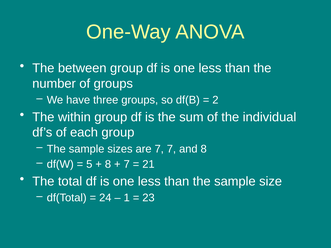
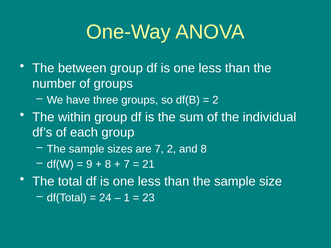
7 7: 7 -> 2
5: 5 -> 9
